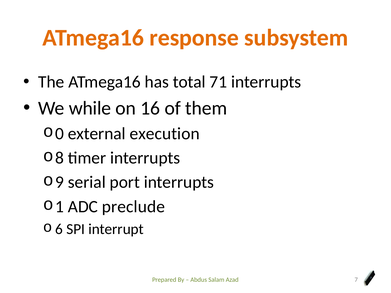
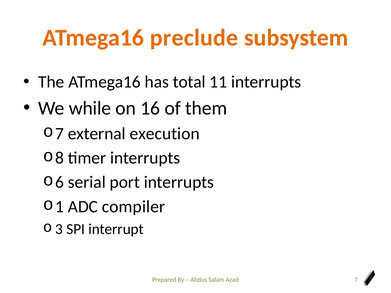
response: response -> preclude
71: 71 -> 11
0 at (60, 134): 0 -> 7
9: 9 -> 6
preclude: preclude -> compiler
6: 6 -> 3
